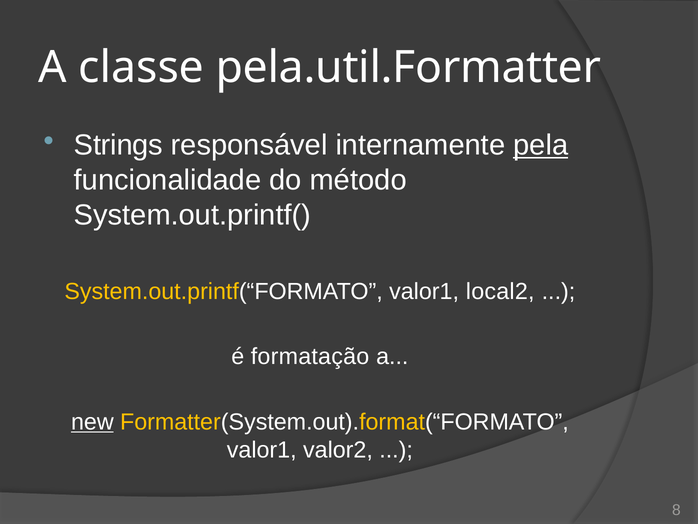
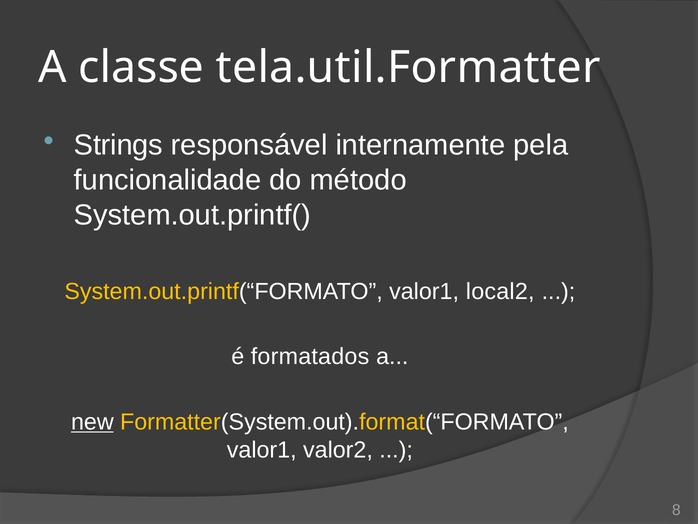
pela.util.Formatter: pela.util.Formatter -> tela.util.Formatter
pela underline: present -> none
formatação: formatação -> formatados
